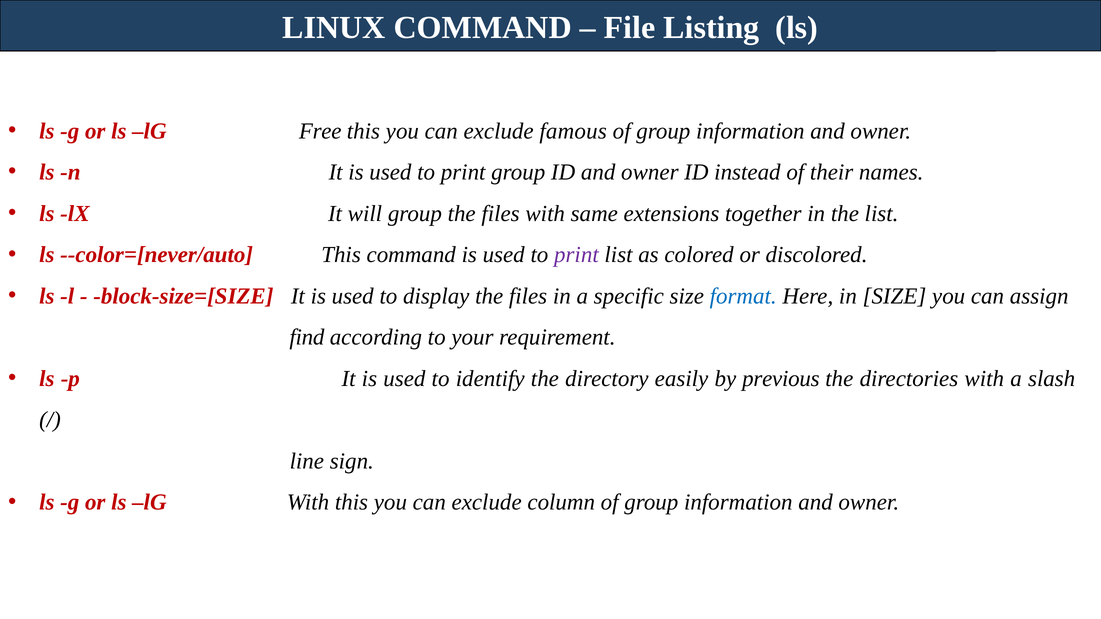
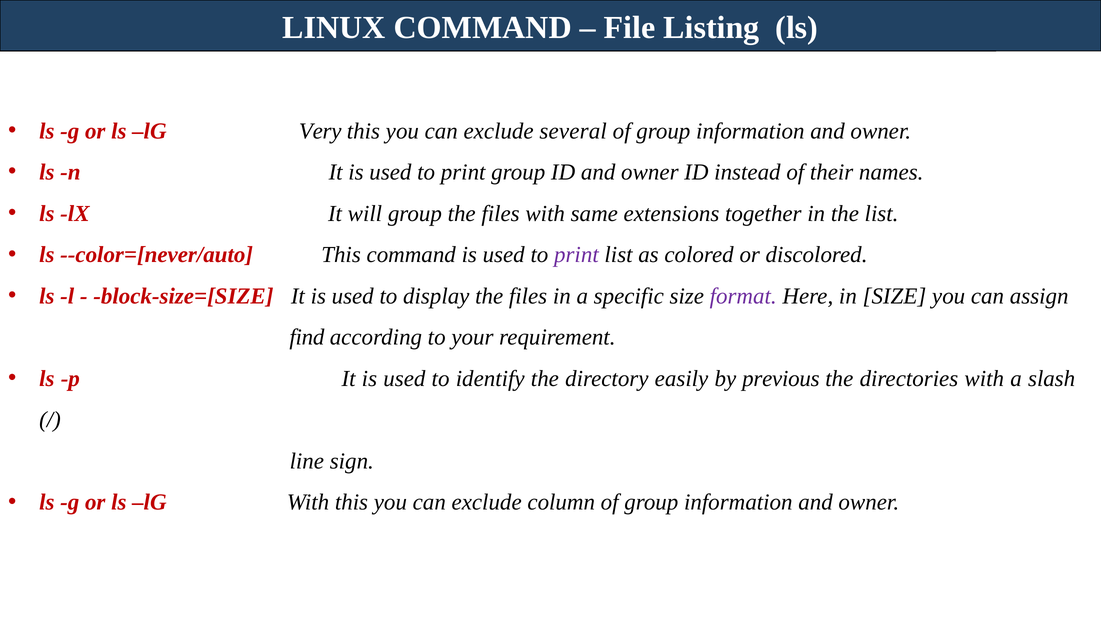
Free: Free -> Very
famous: famous -> several
format colour: blue -> purple
